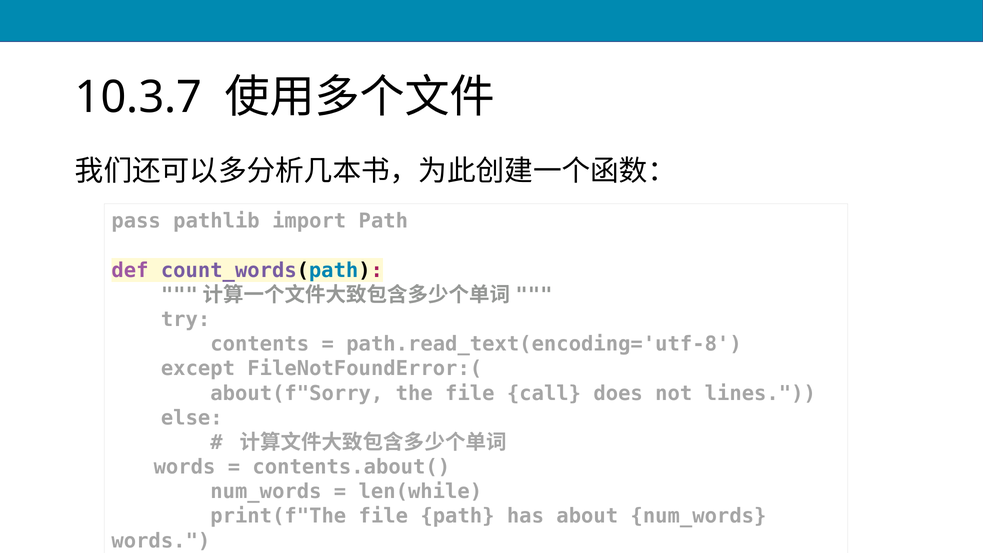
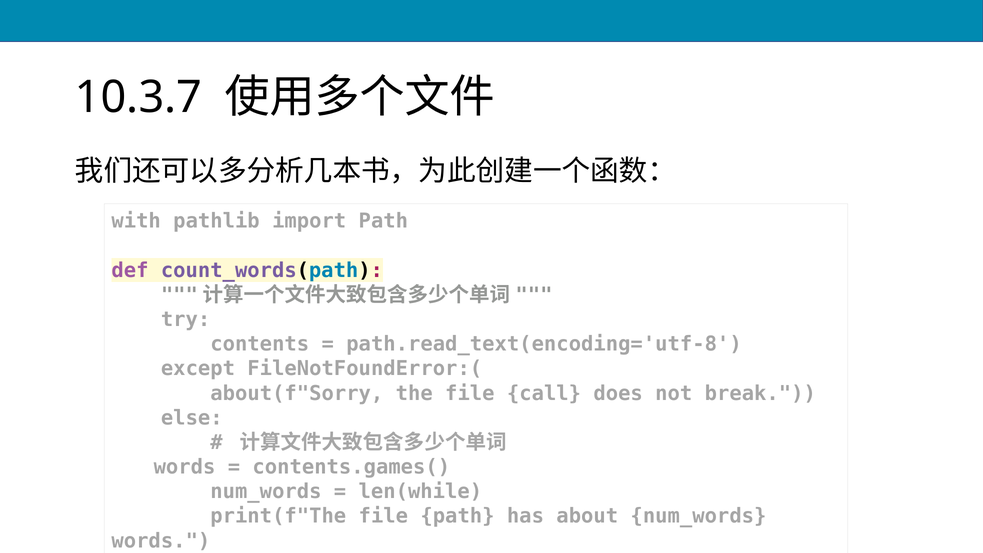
pass: pass -> with
lines: lines -> break
contents.about(: contents.about( -> contents.games(
